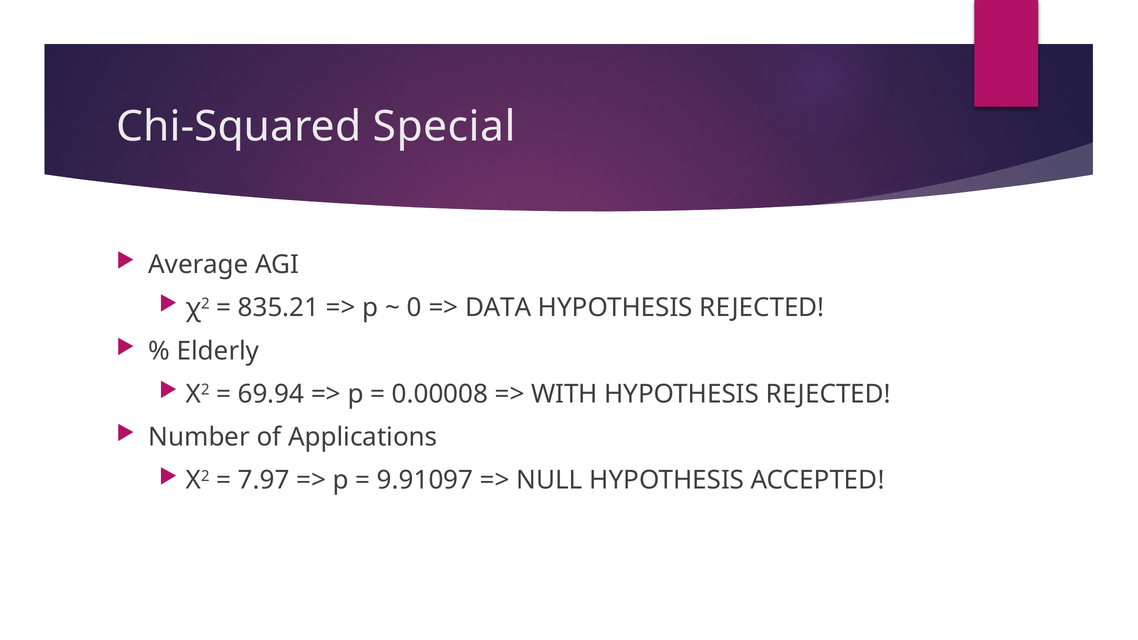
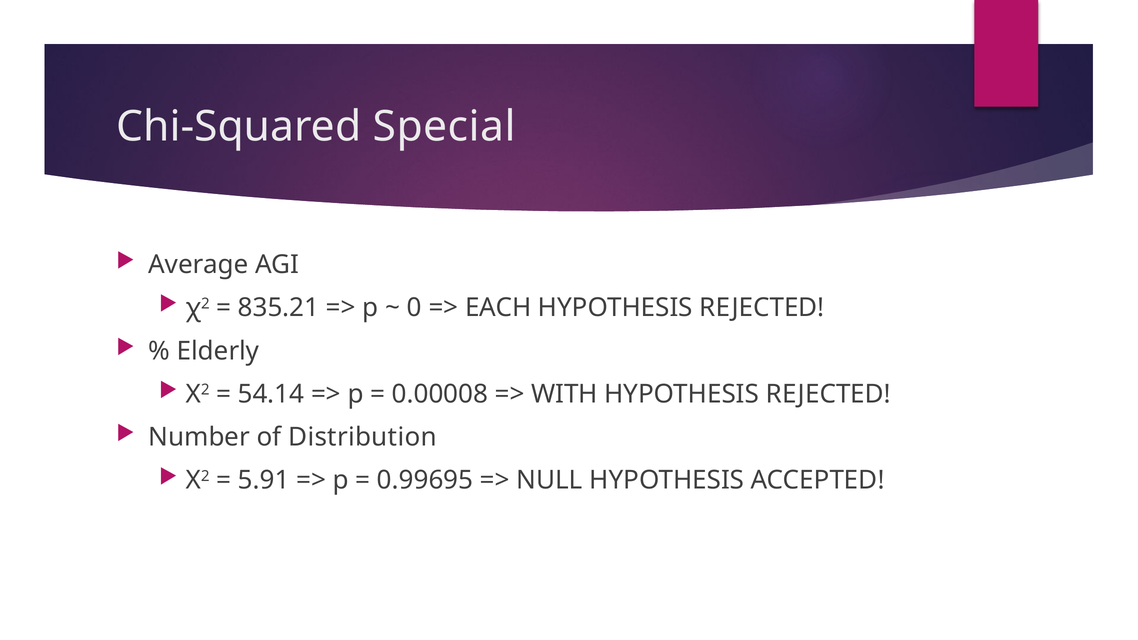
DATA: DATA -> EACH
69.94: 69.94 -> 54.14
Applications: Applications -> Distribution
7.97: 7.97 -> 5.91
9.91097: 9.91097 -> 0.99695
